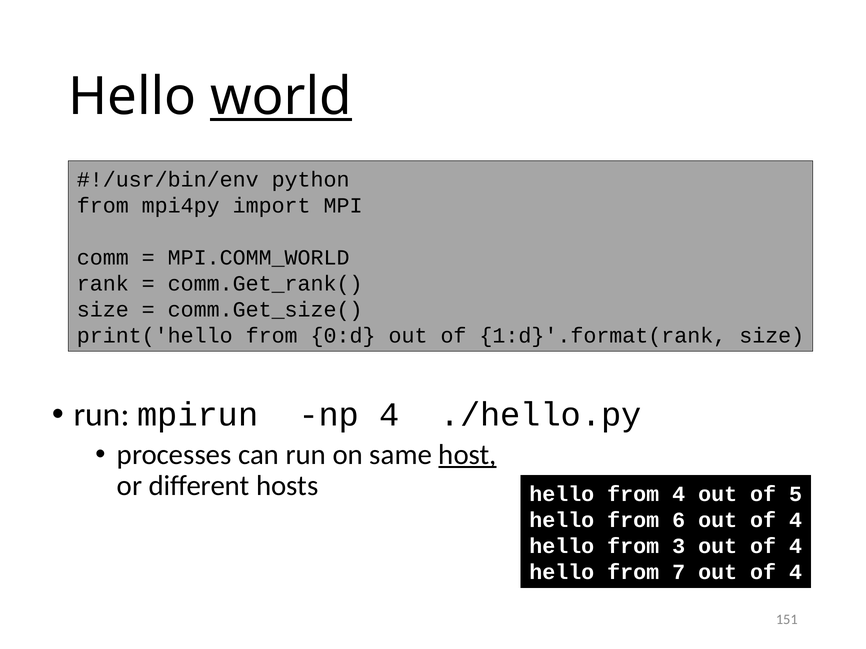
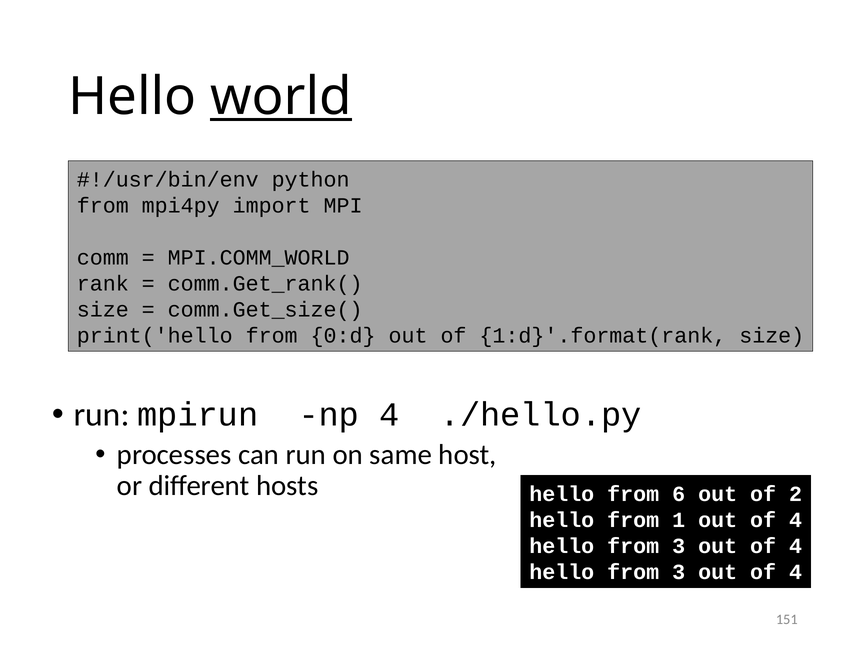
host underline: present -> none
from 4: 4 -> 6
5: 5 -> 2
6: 6 -> 1
7 at (679, 572): 7 -> 3
